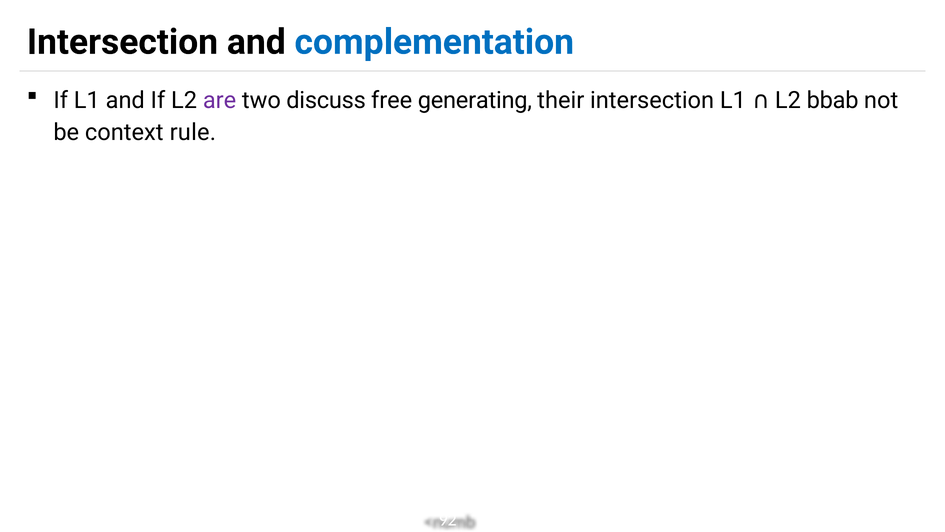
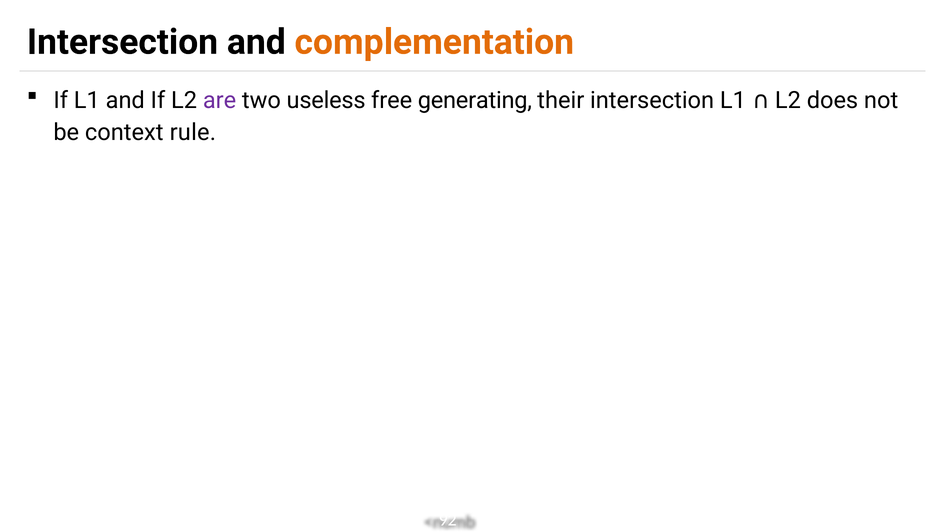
complementation colour: blue -> orange
discuss: discuss -> useless
bbab: bbab -> does
